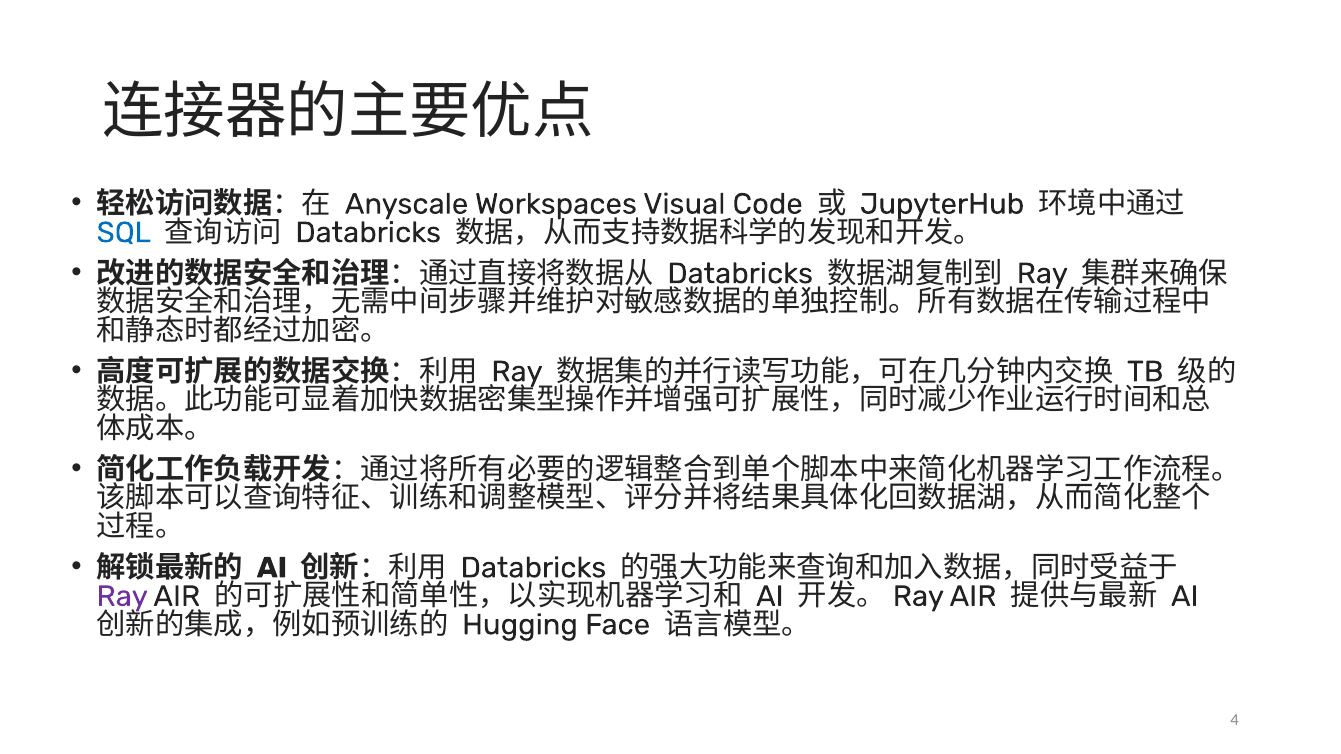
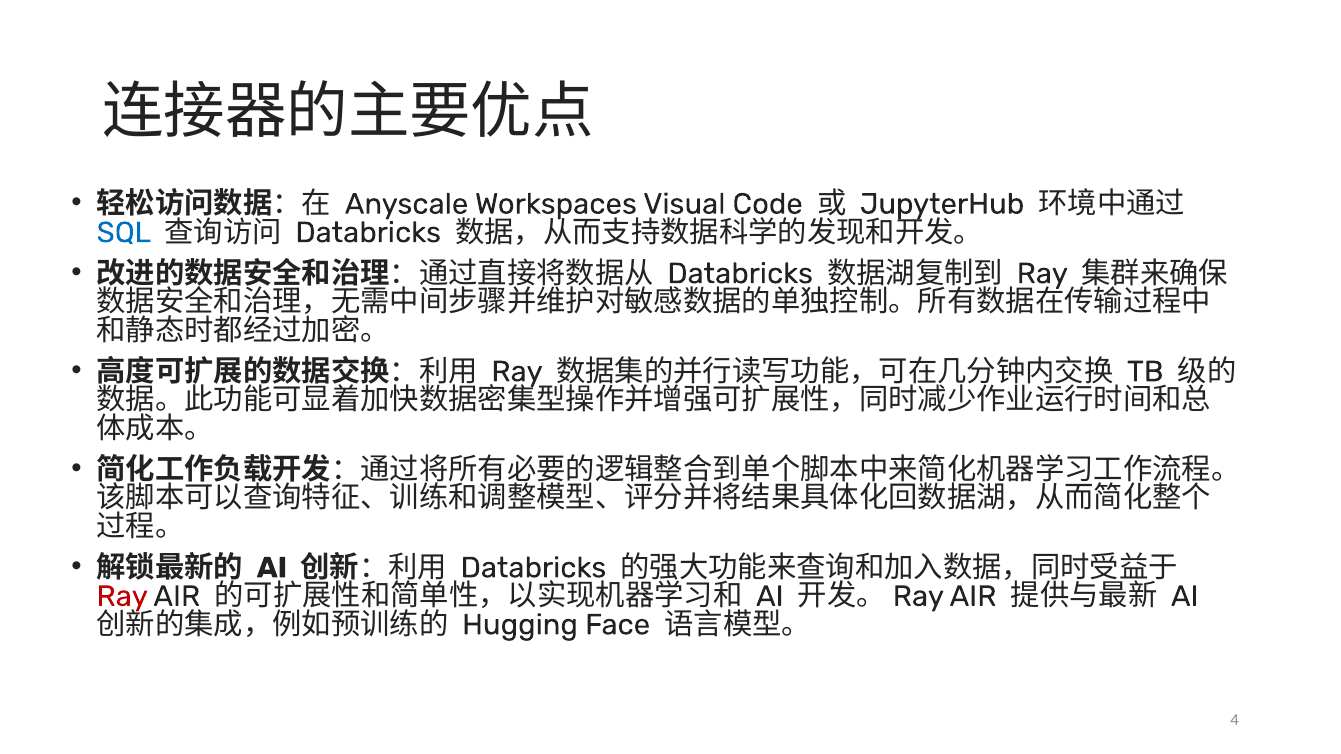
Ray at (122, 596) colour: purple -> red
